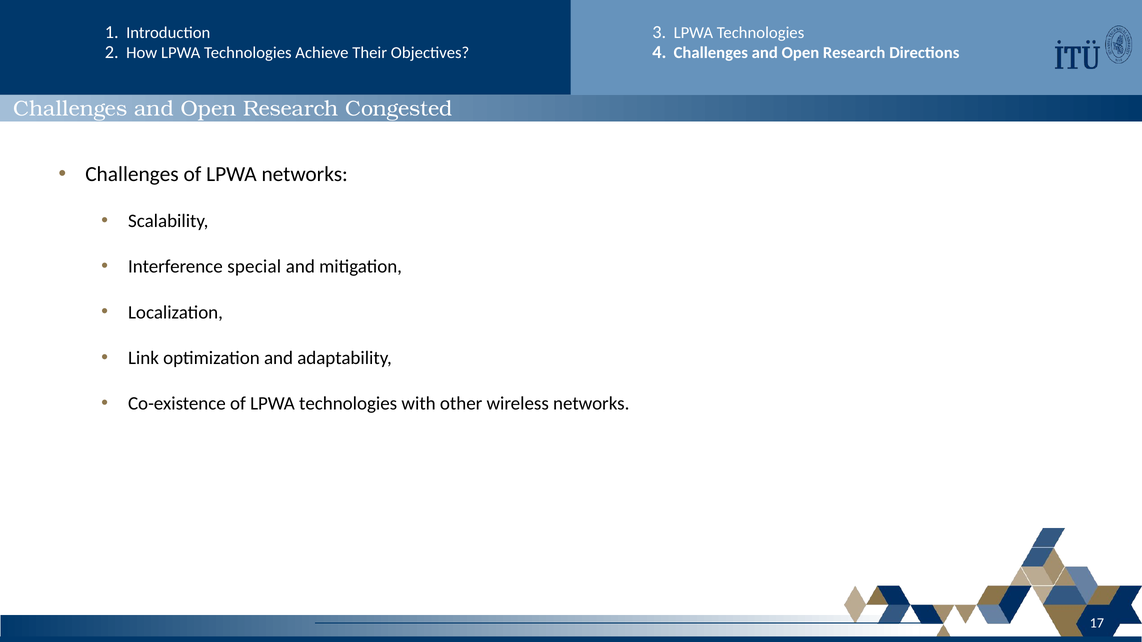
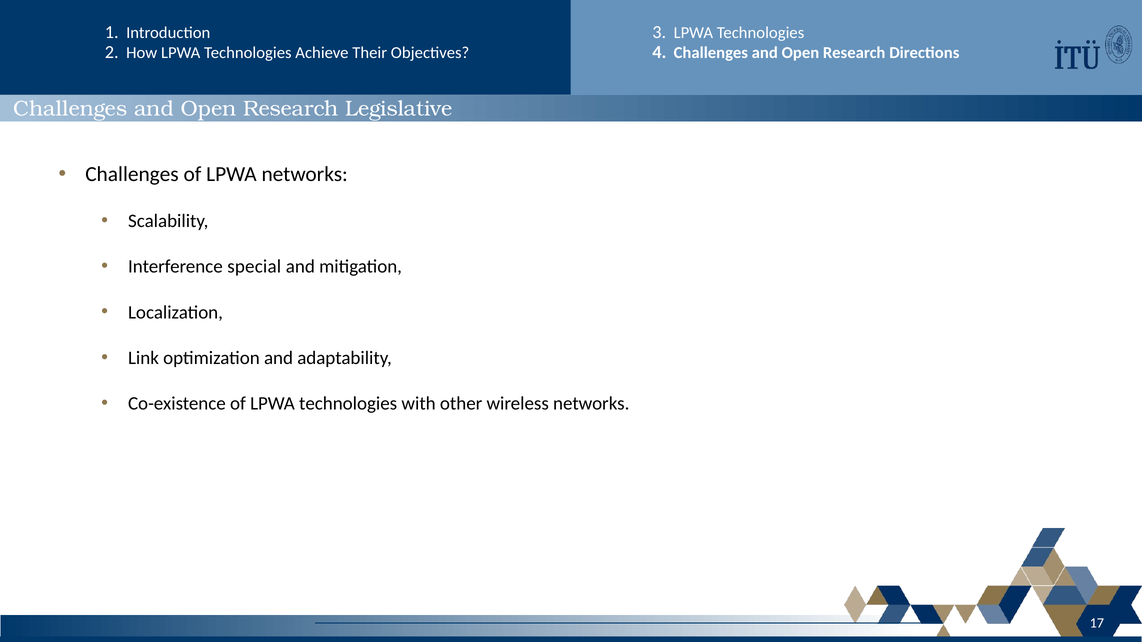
Congested: Congested -> Legislative
